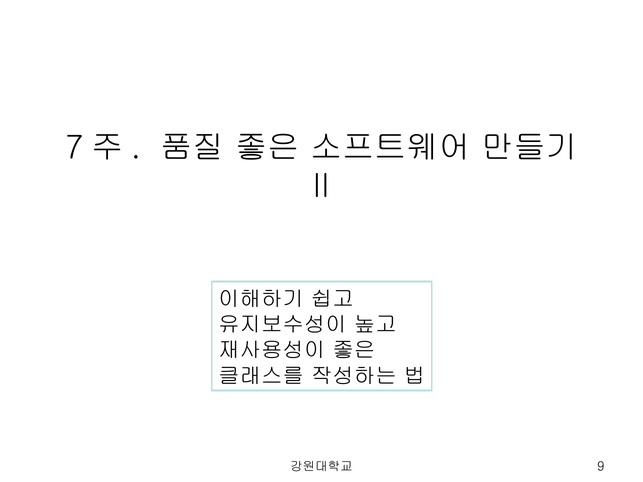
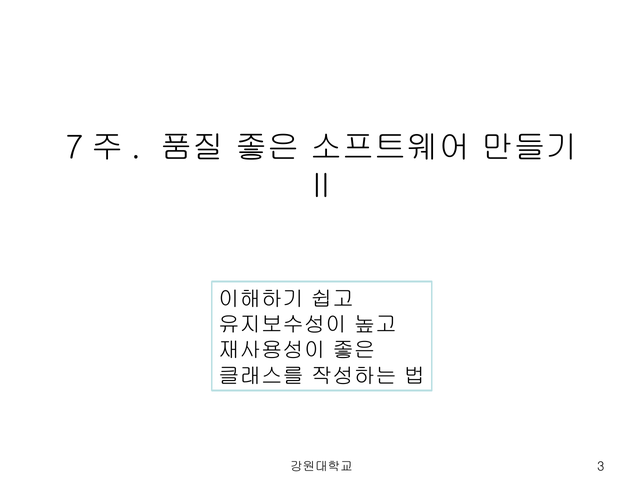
9: 9 -> 3
